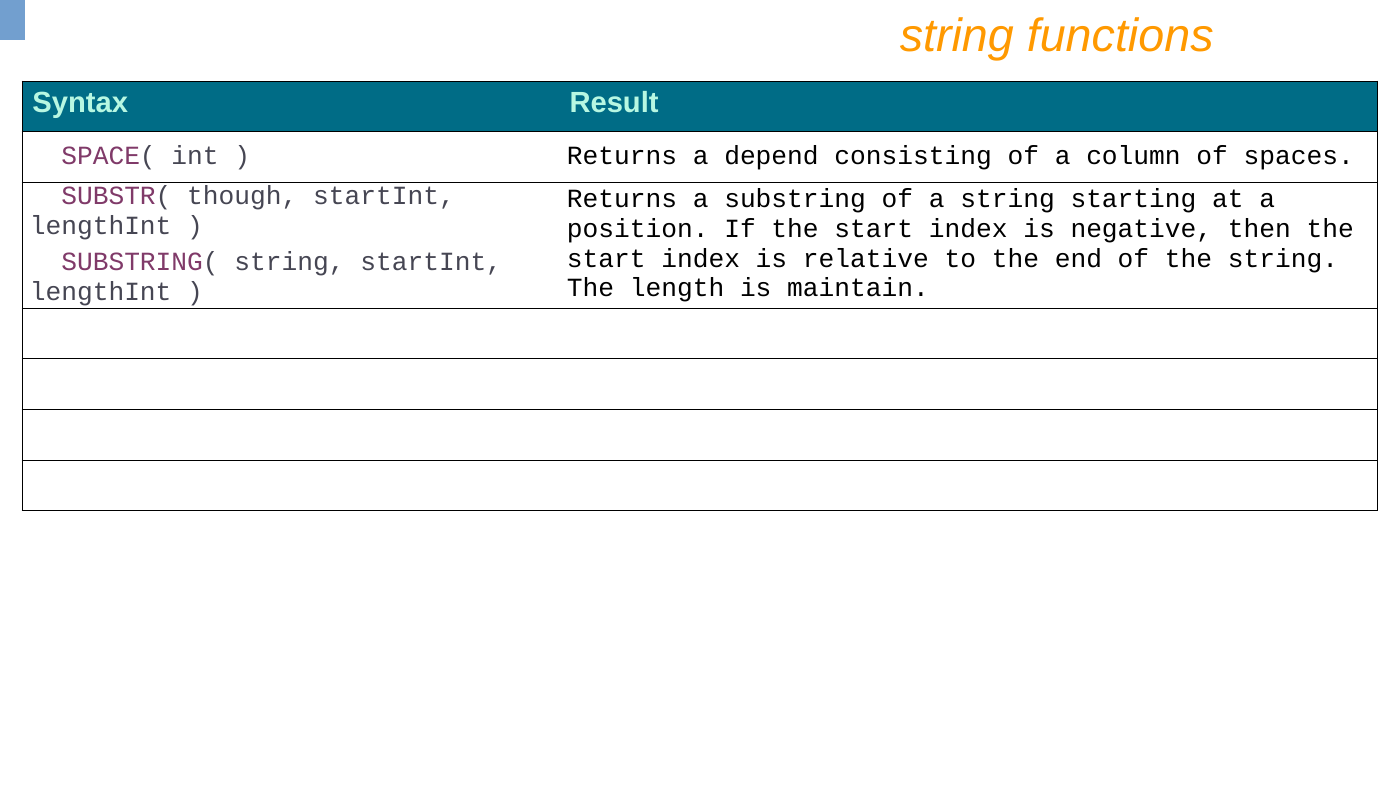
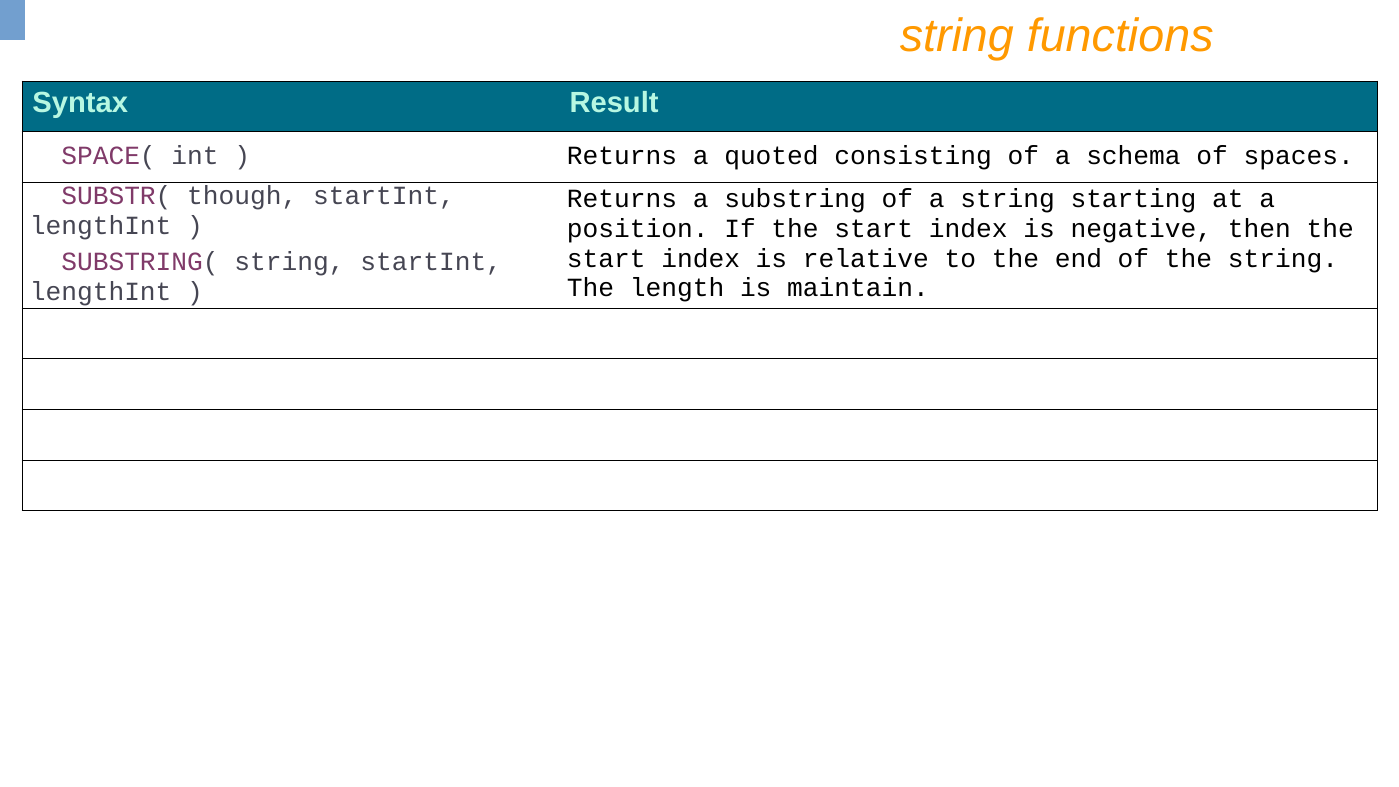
depend: depend -> quoted
column: column -> schema
